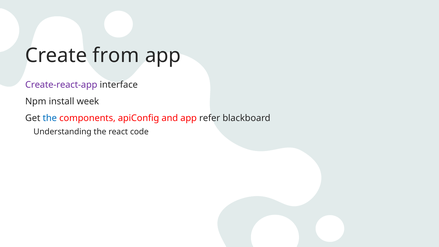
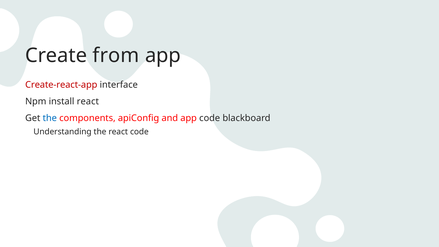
Create-react-app colour: purple -> red
install week: week -> react
app refer: refer -> code
